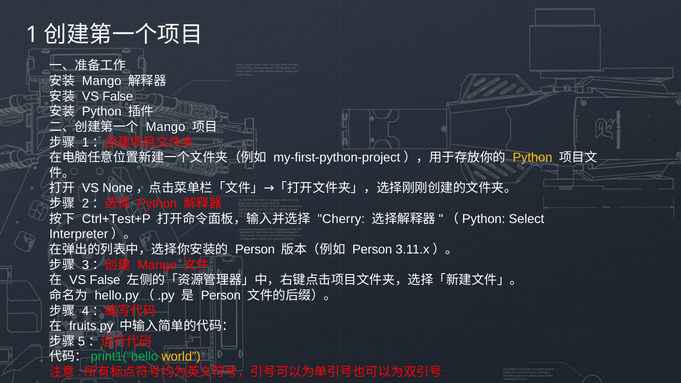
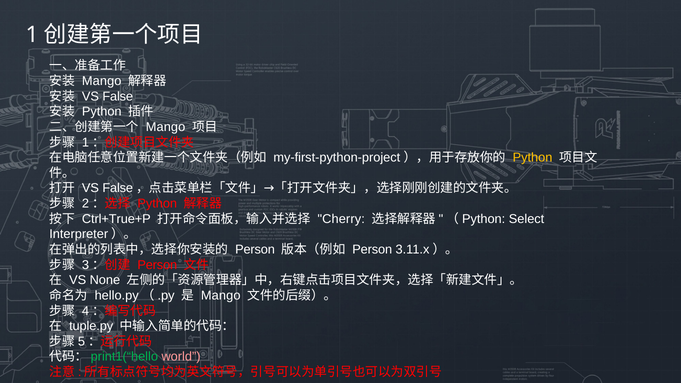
None at (118, 188): None -> False
Ctrl+Test+P: Ctrl+Test+P -> Ctrl+True+P
Mango at (157, 265): Mango -> Person
False at (105, 280): False -> None
Person at (221, 296): Person -> Mango
fruits.py: fruits.py -> tuple.py
world colour: yellow -> pink
